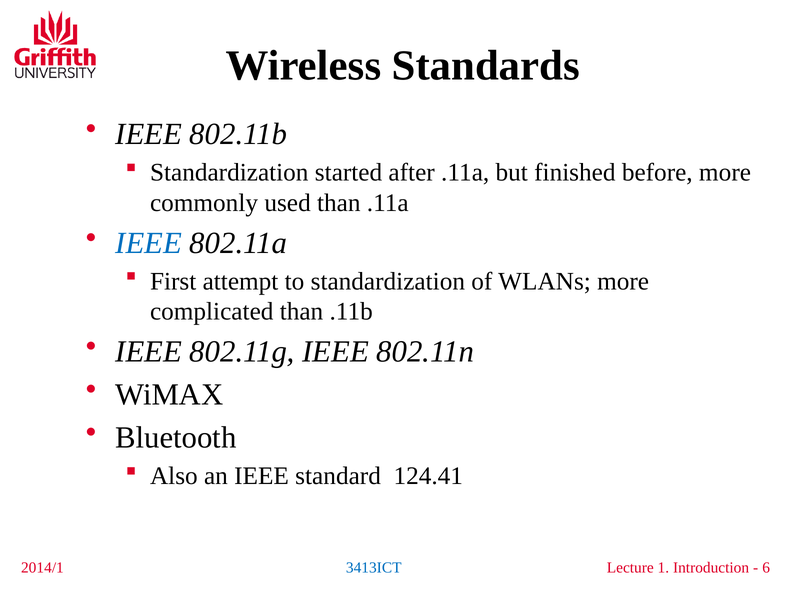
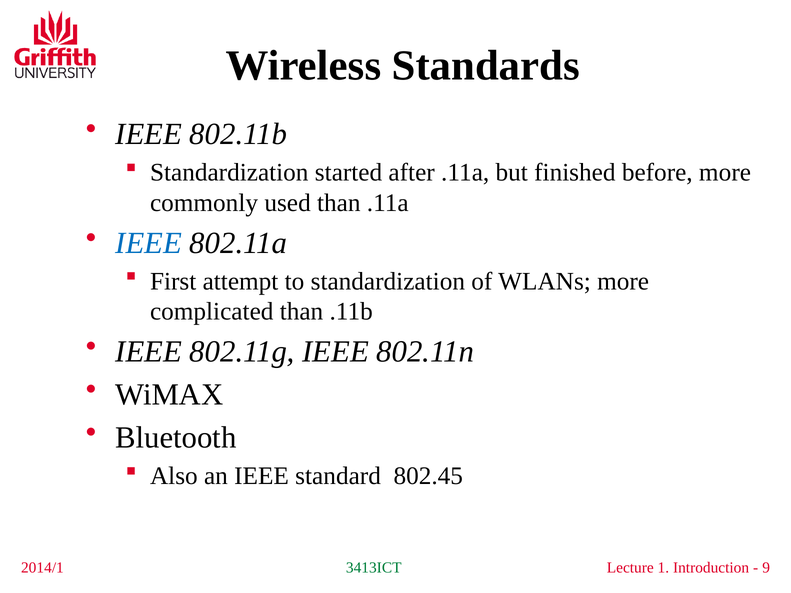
124.41: 124.41 -> 802.45
3413ICT colour: blue -> green
6: 6 -> 9
